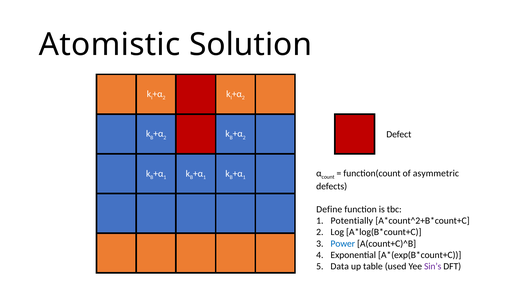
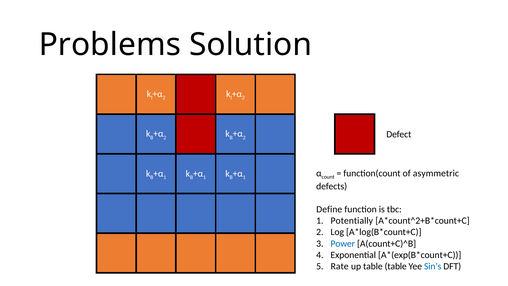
Atomistic: Atomistic -> Problems
Data: Data -> Rate
table used: used -> table
Sin’s colour: purple -> blue
